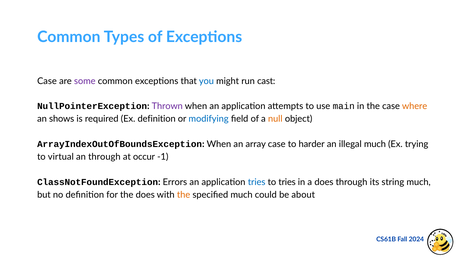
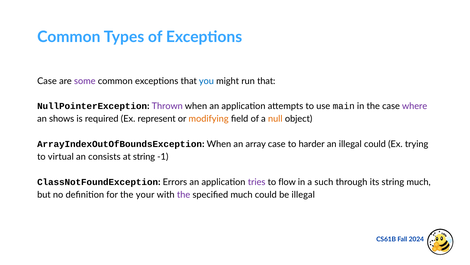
run cast: cast -> that
where colour: orange -> purple
Ex definition: definition -> represent
modifying colour: blue -> orange
illegal much: much -> could
an through: through -> consists
at occur: occur -> string
tries at (257, 182) colour: blue -> purple
to tries: tries -> flow
a does: does -> such
the does: does -> your
the at (184, 194) colour: orange -> purple
be about: about -> illegal
